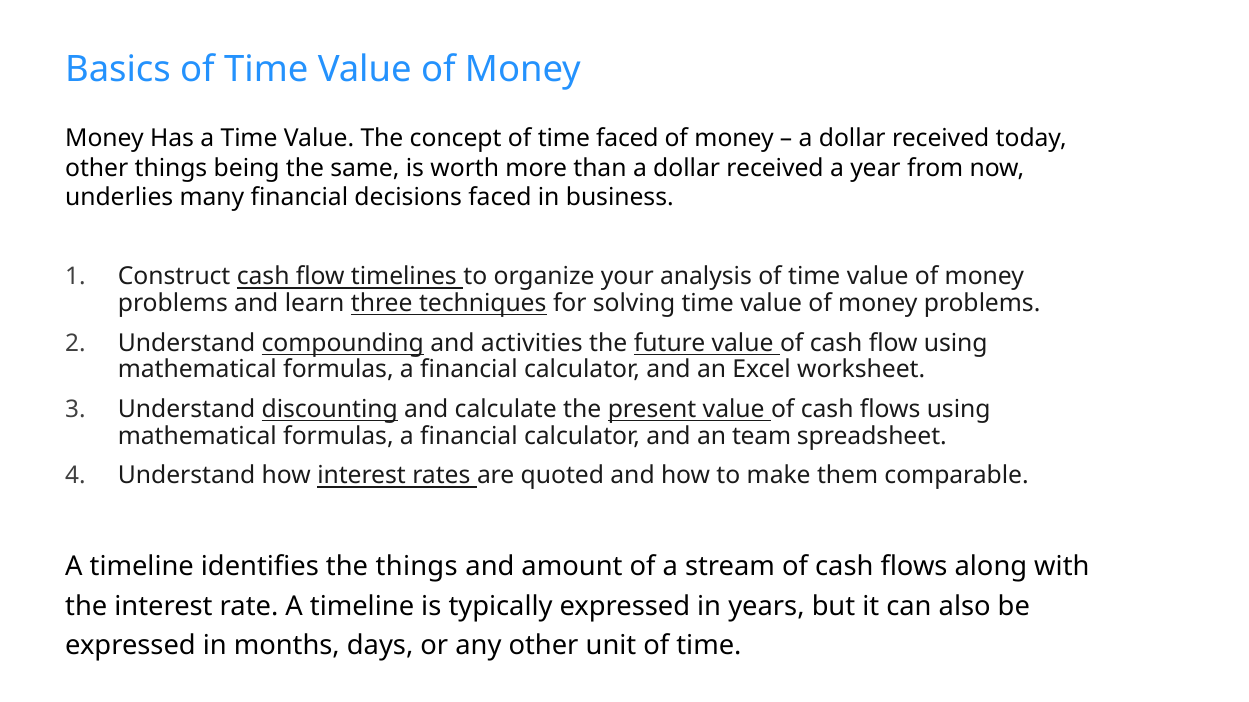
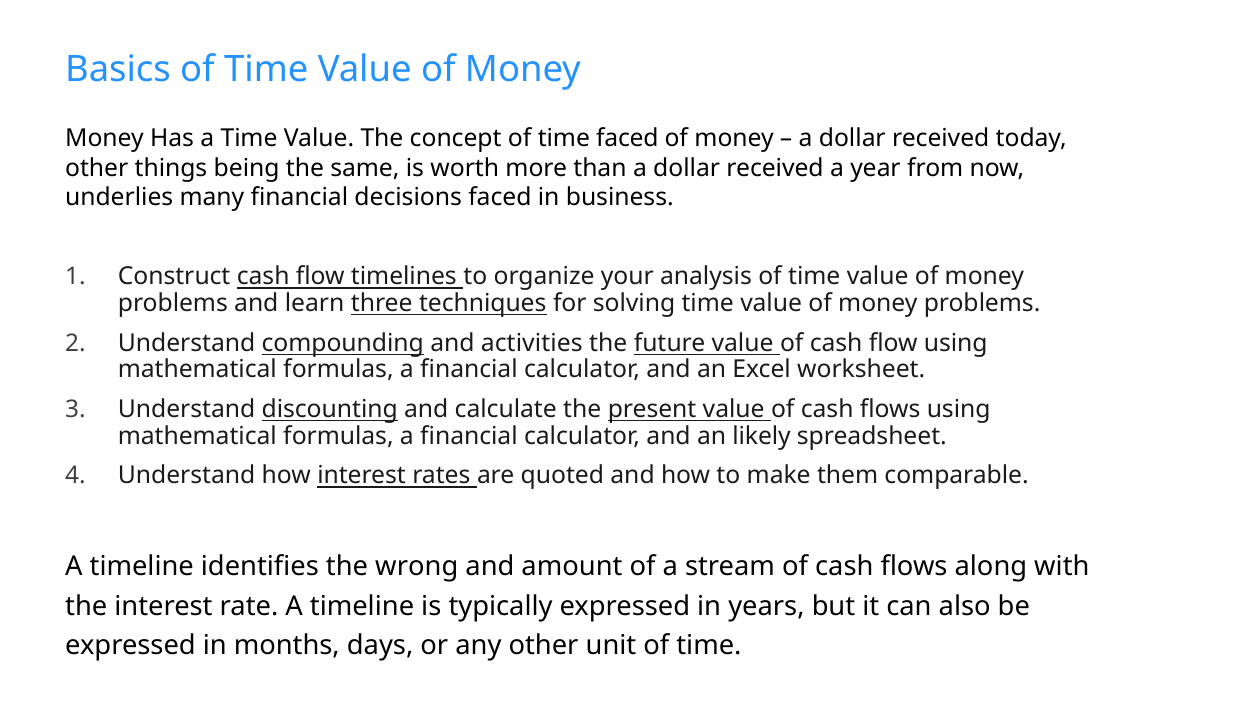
team: team -> likely
the things: things -> wrong
